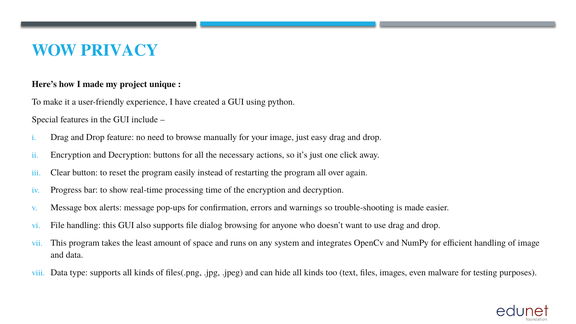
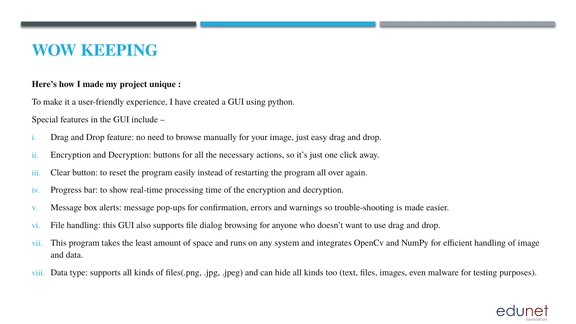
PRIVACY: PRIVACY -> KEEPING
